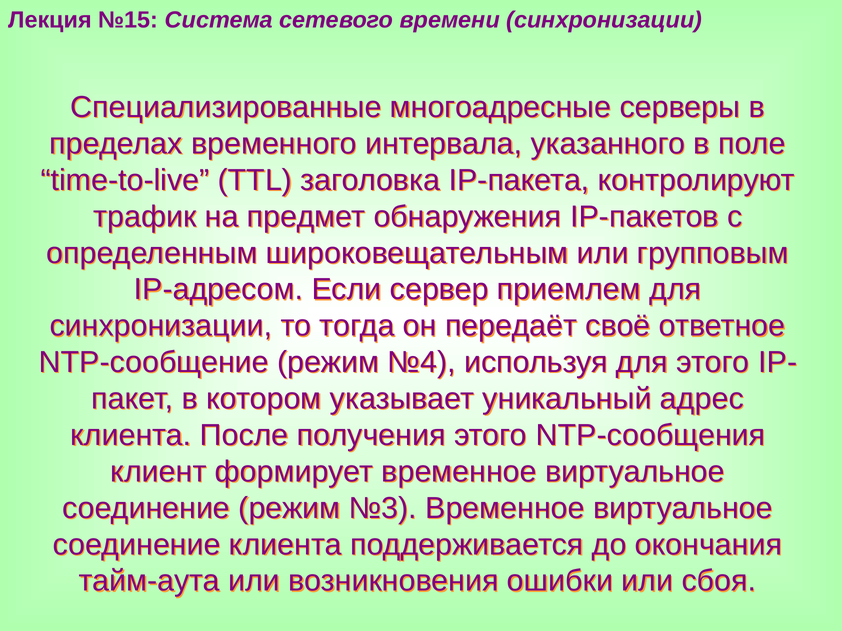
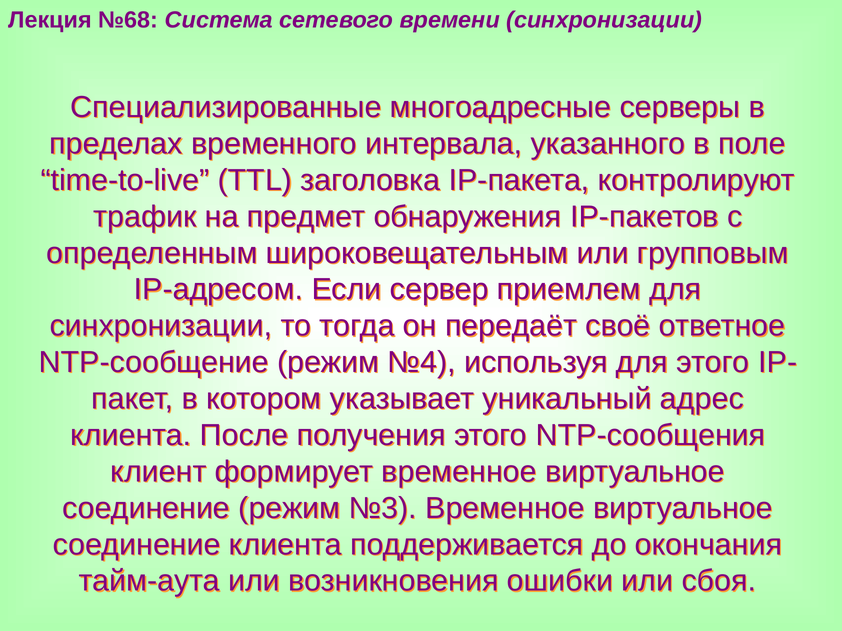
№15: №15 -> №68
